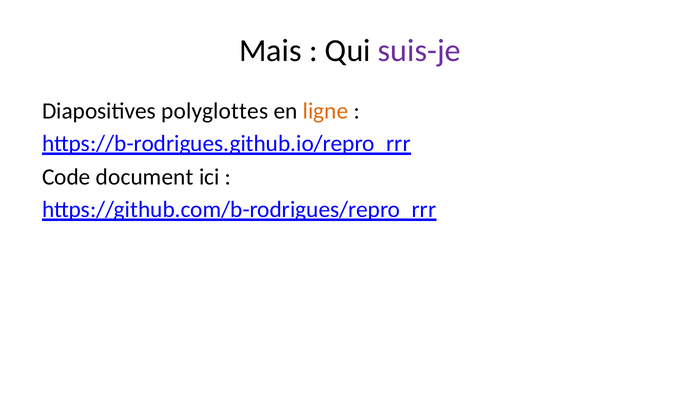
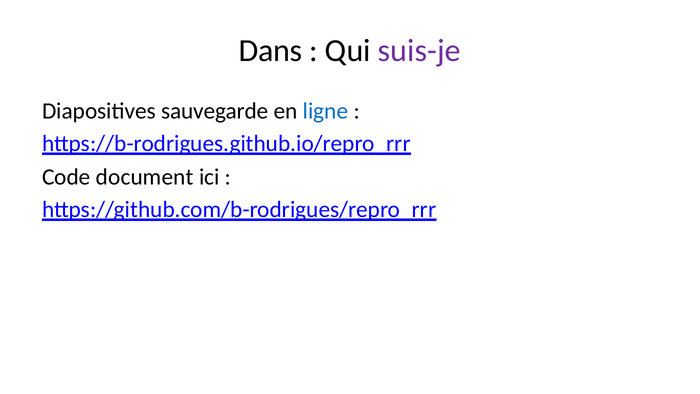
Mais: Mais -> Dans
polyglottes: polyglottes -> sauvegarde
ligne colour: orange -> blue
